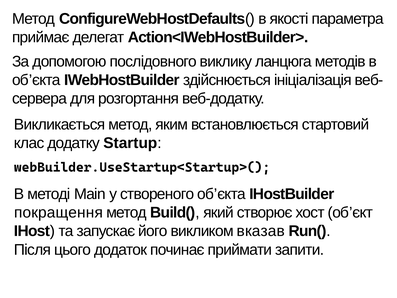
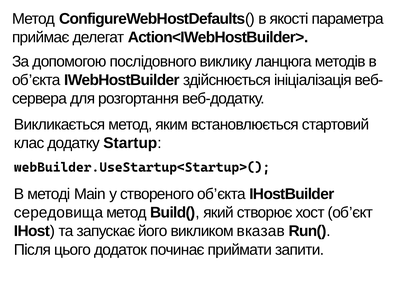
покращення: покращення -> середовища
